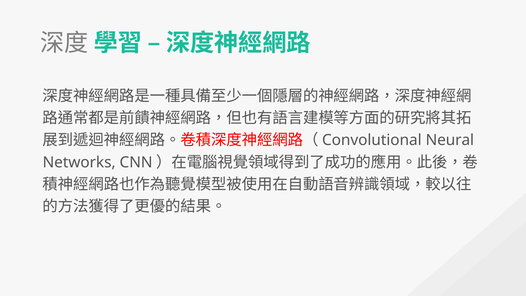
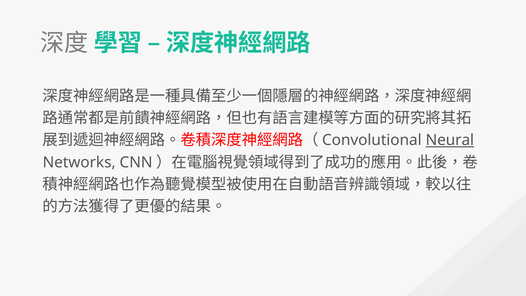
Neural underline: none -> present
